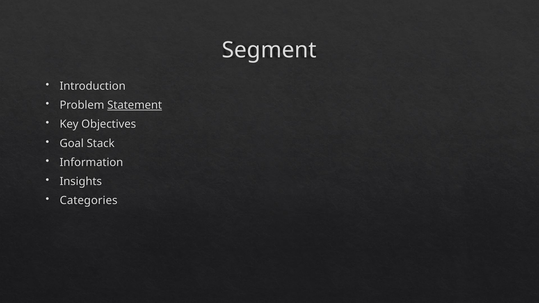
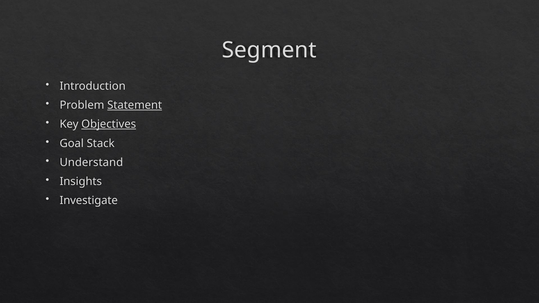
Objectives underline: none -> present
Information: Information -> Understand
Categories: Categories -> Investigate
